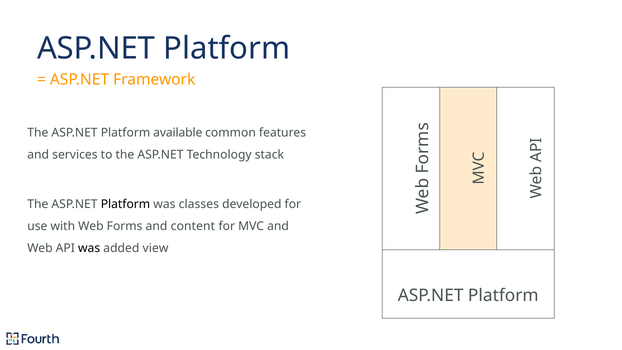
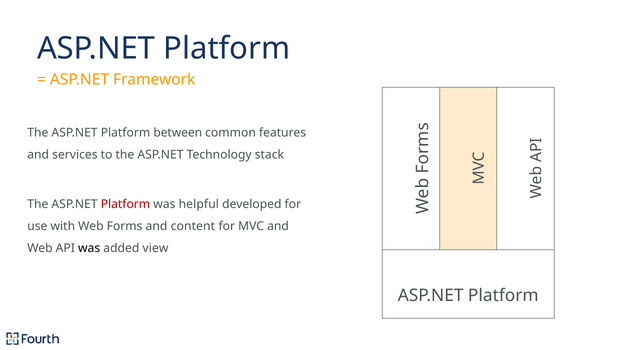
available: available -> between
Platform at (125, 204) colour: black -> red
classes: classes -> helpful
